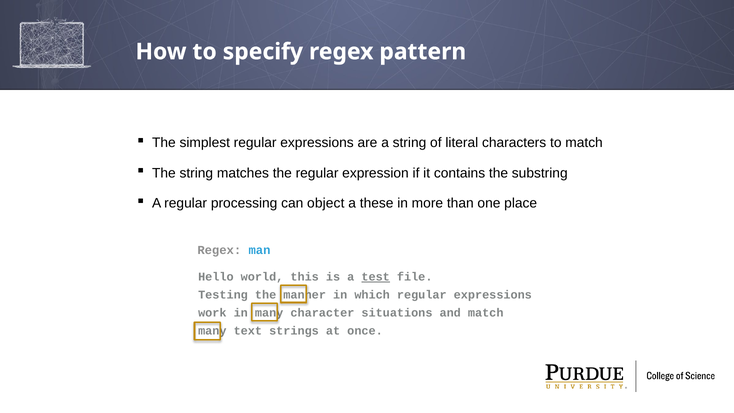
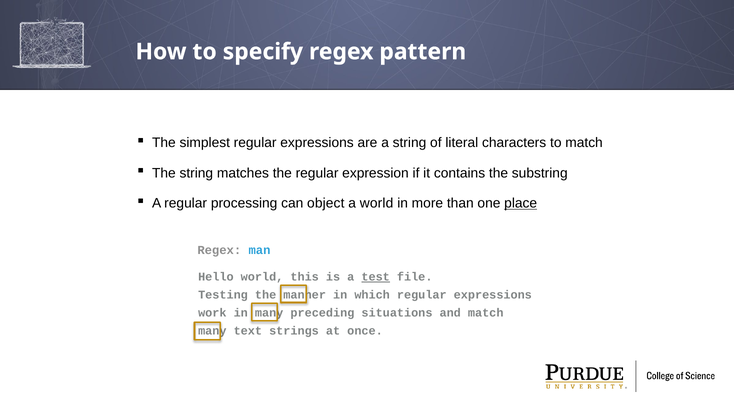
a these: these -> world
place underline: none -> present
character: character -> preceding
